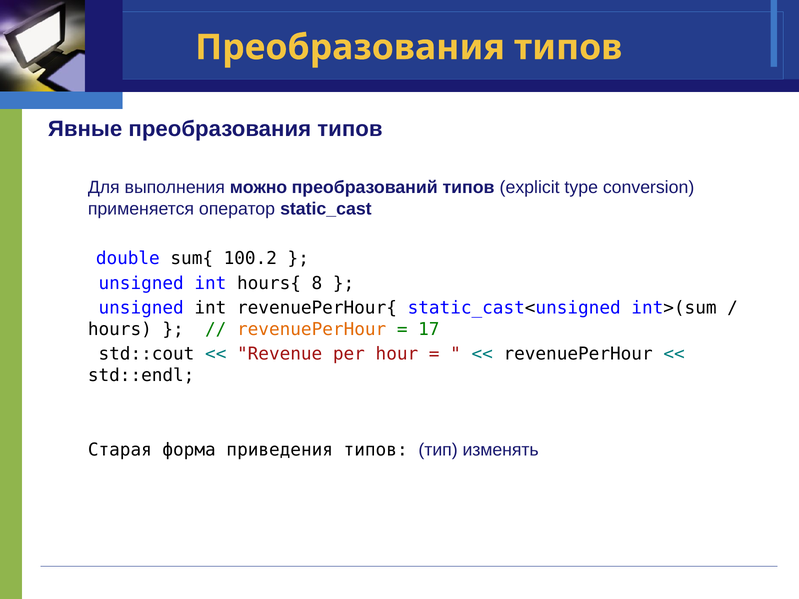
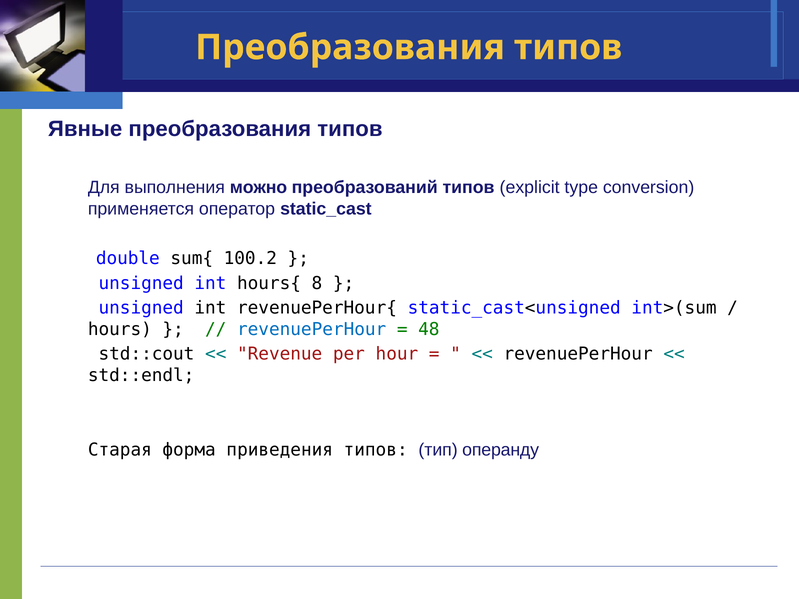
revenuePerHour at (312, 329) colour: orange -> blue
17: 17 -> 48
изменять: изменять -> операнду
